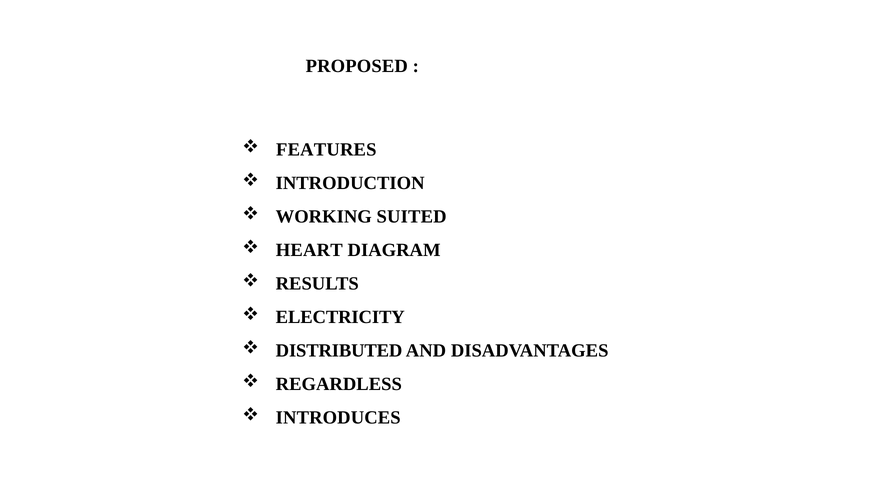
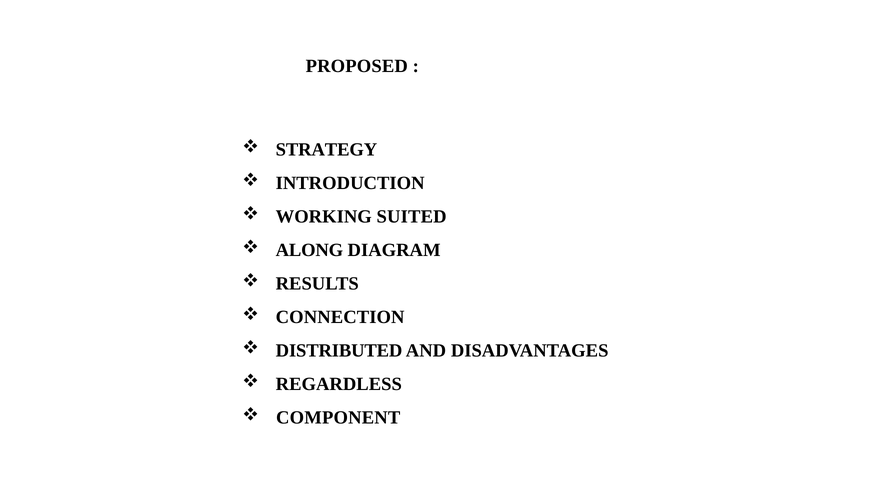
FEATURES: FEATURES -> STRATEGY
HEART: HEART -> ALONG
ELECTRICITY: ELECTRICITY -> CONNECTION
INTRODUCES: INTRODUCES -> COMPONENT
